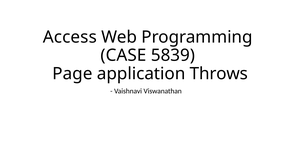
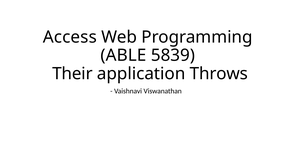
CASE: CASE -> ABLE
Page: Page -> Their
